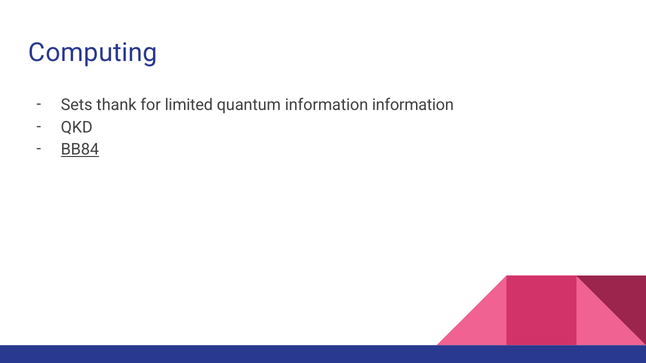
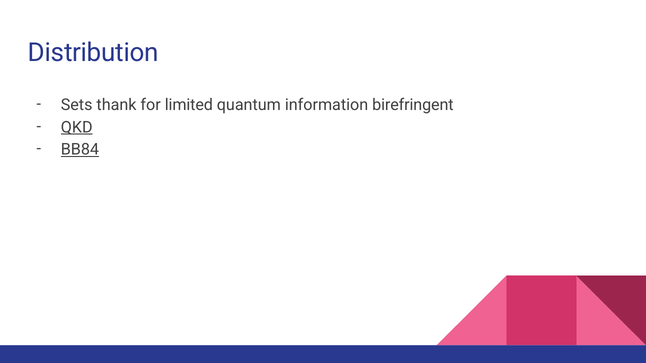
Computing: Computing -> Distribution
information information: information -> birefringent
QKD underline: none -> present
